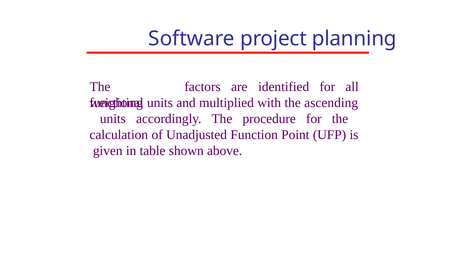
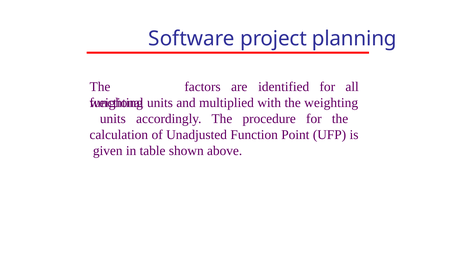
with the ascending: ascending -> weighting
